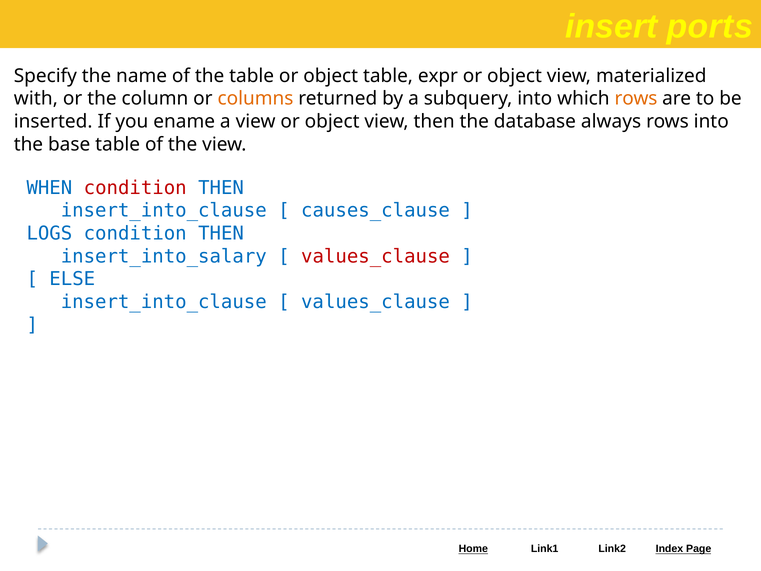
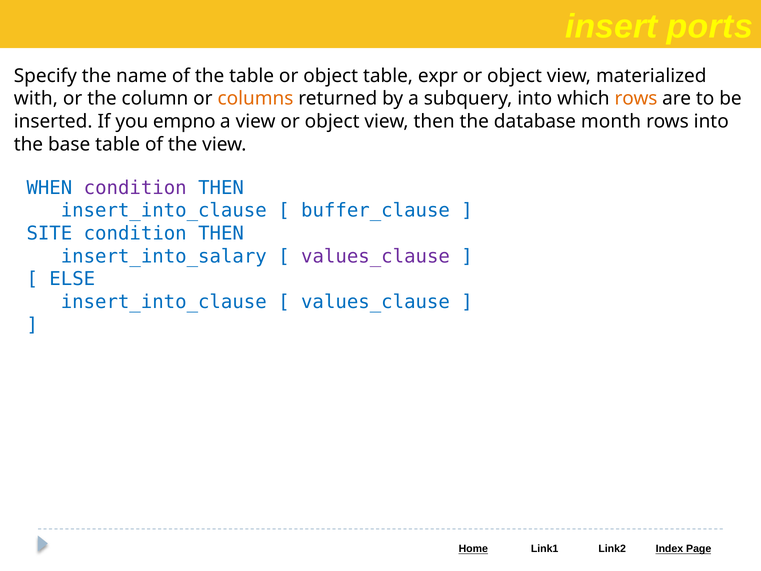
ename: ename -> empno
always: always -> month
condition at (135, 188) colour: red -> purple
causes_clause: causes_clause -> buffer_clause
LOGS: LOGS -> SITE
values_clause at (376, 256) colour: red -> purple
